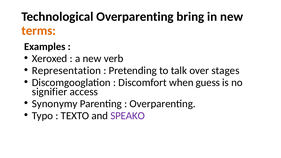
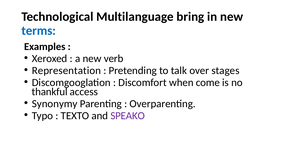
Technological Overparenting: Overparenting -> Multilanguage
terms colour: orange -> blue
guess: guess -> come
signifier: signifier -> thankful
